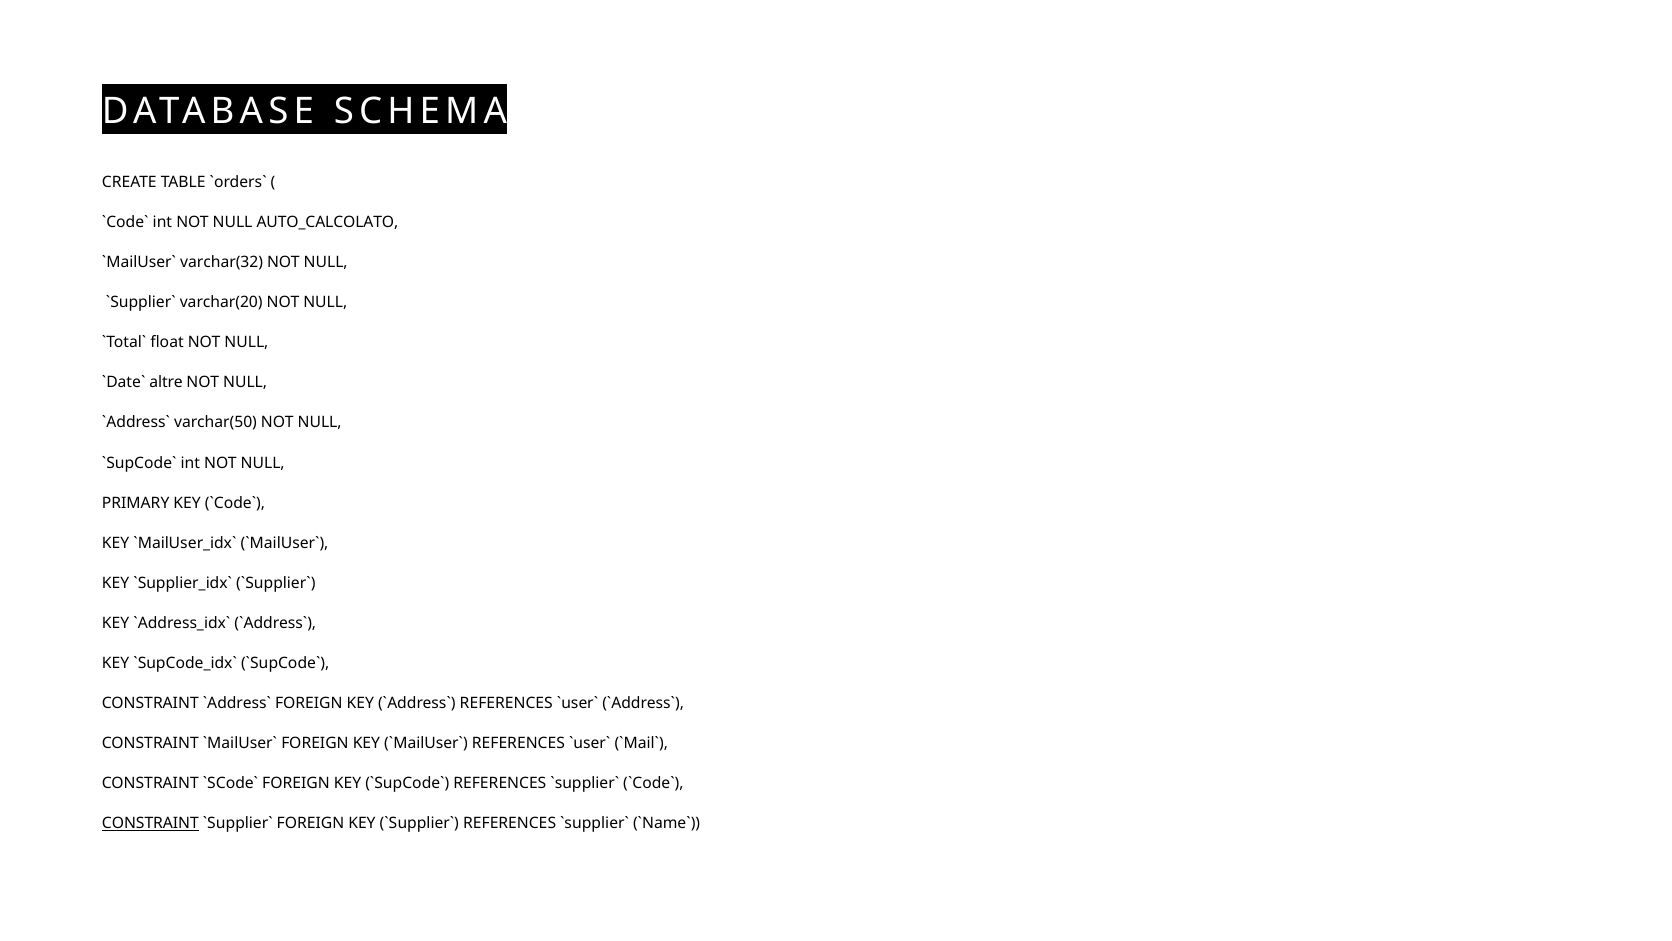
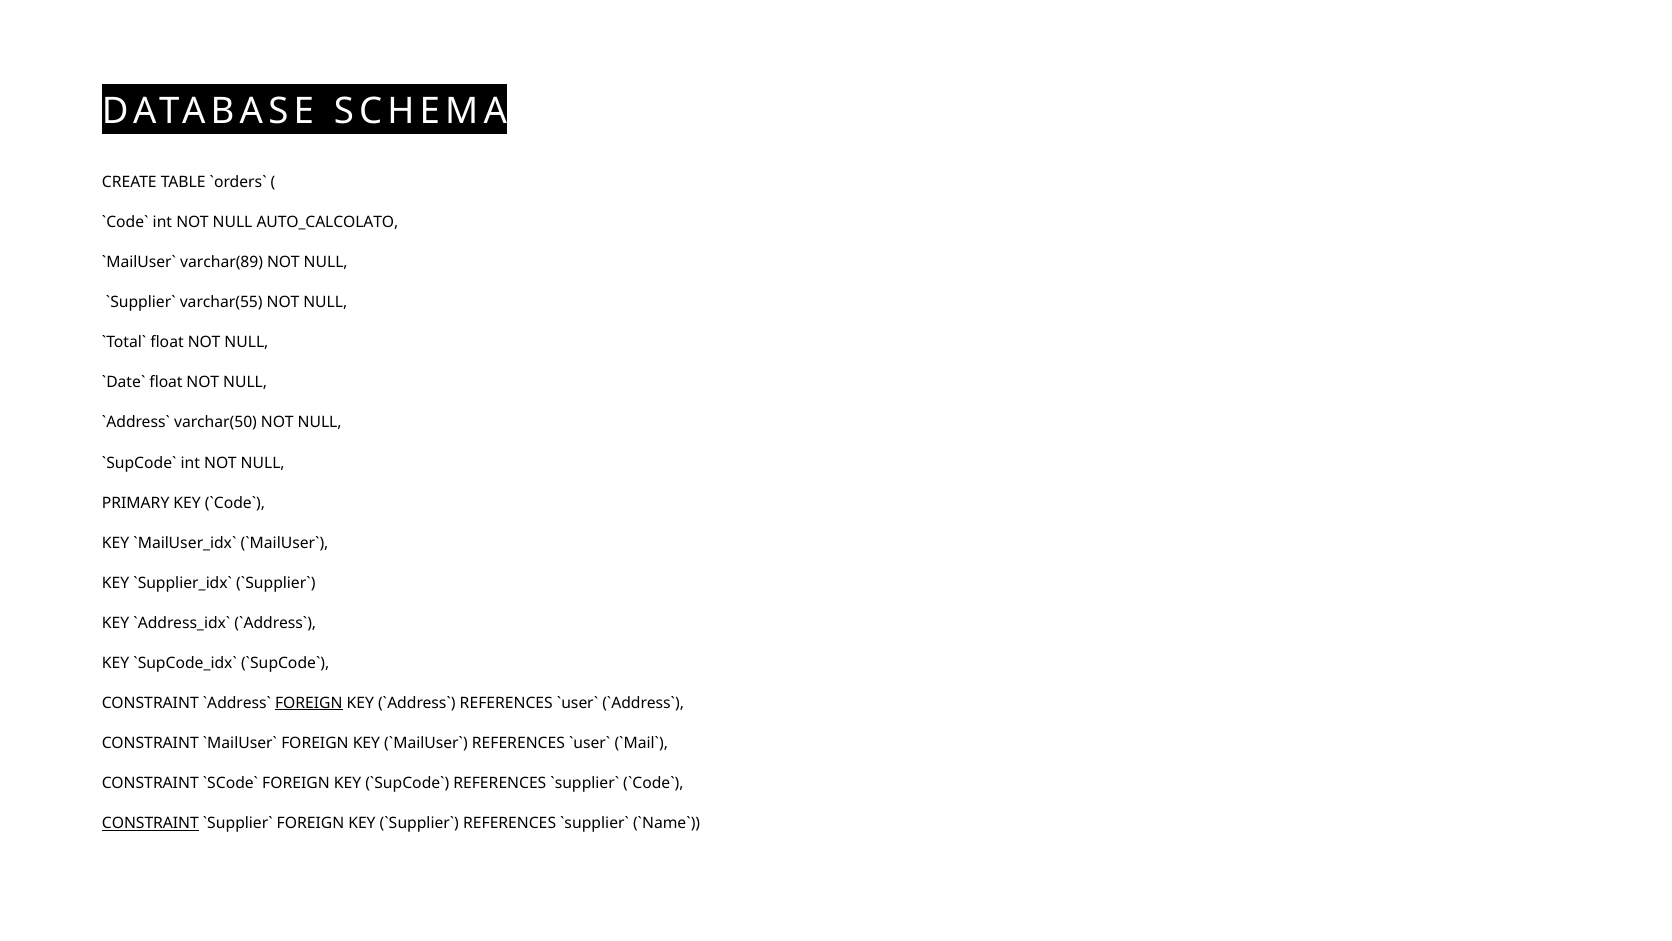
varchar(32: varchar(32 -> varchar(89
varchar(20: varchar(20 -> varchar(55
altre at (166, 383): altre -> float
FOREIGN at (309, 703) underline: none -> present
